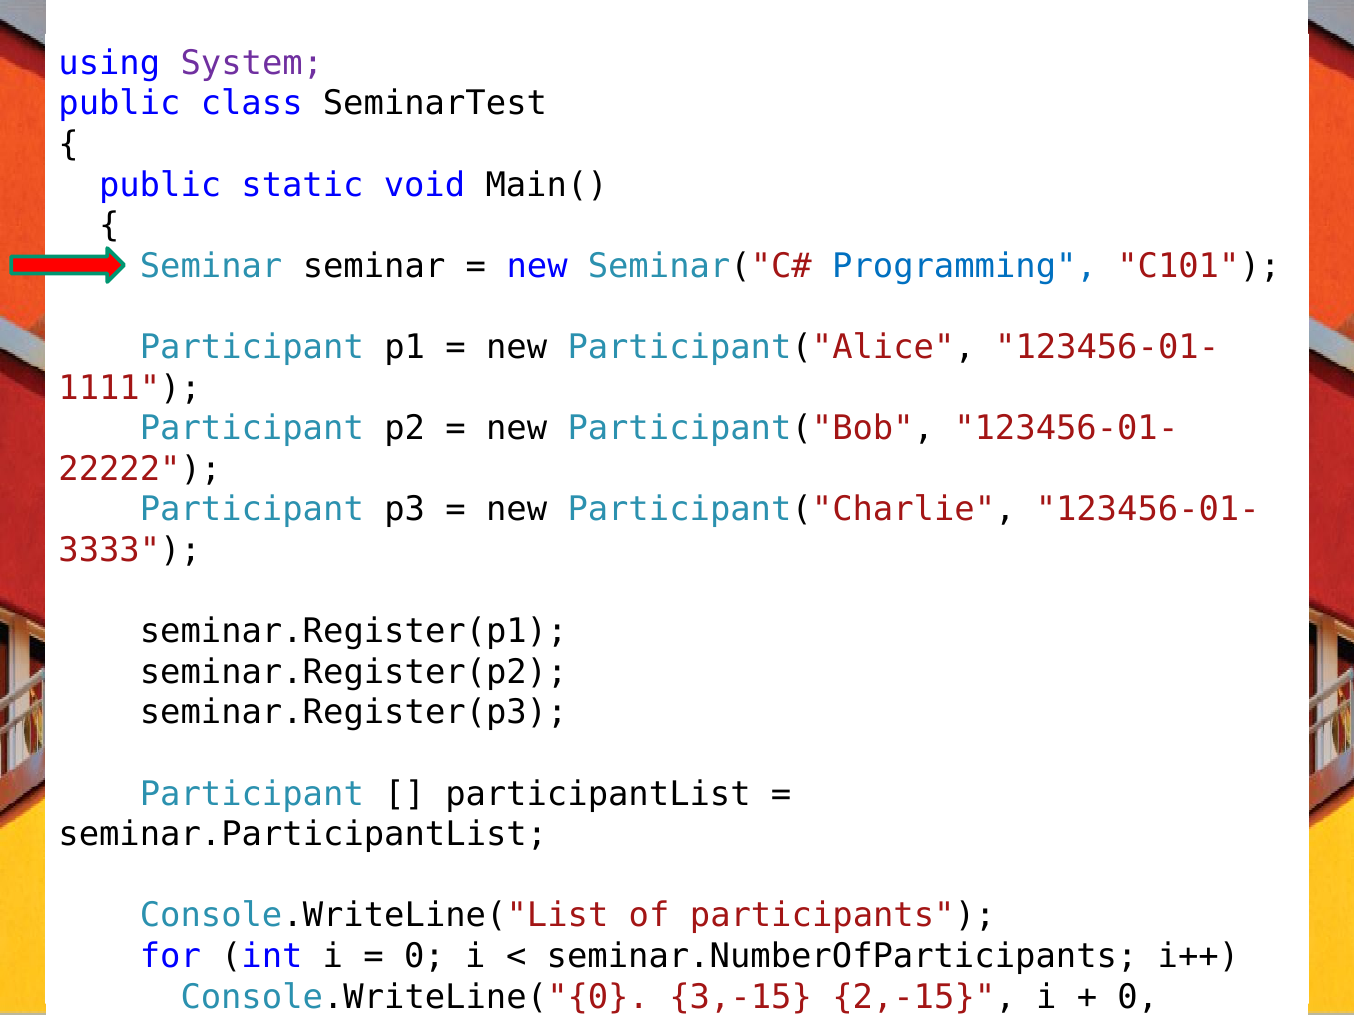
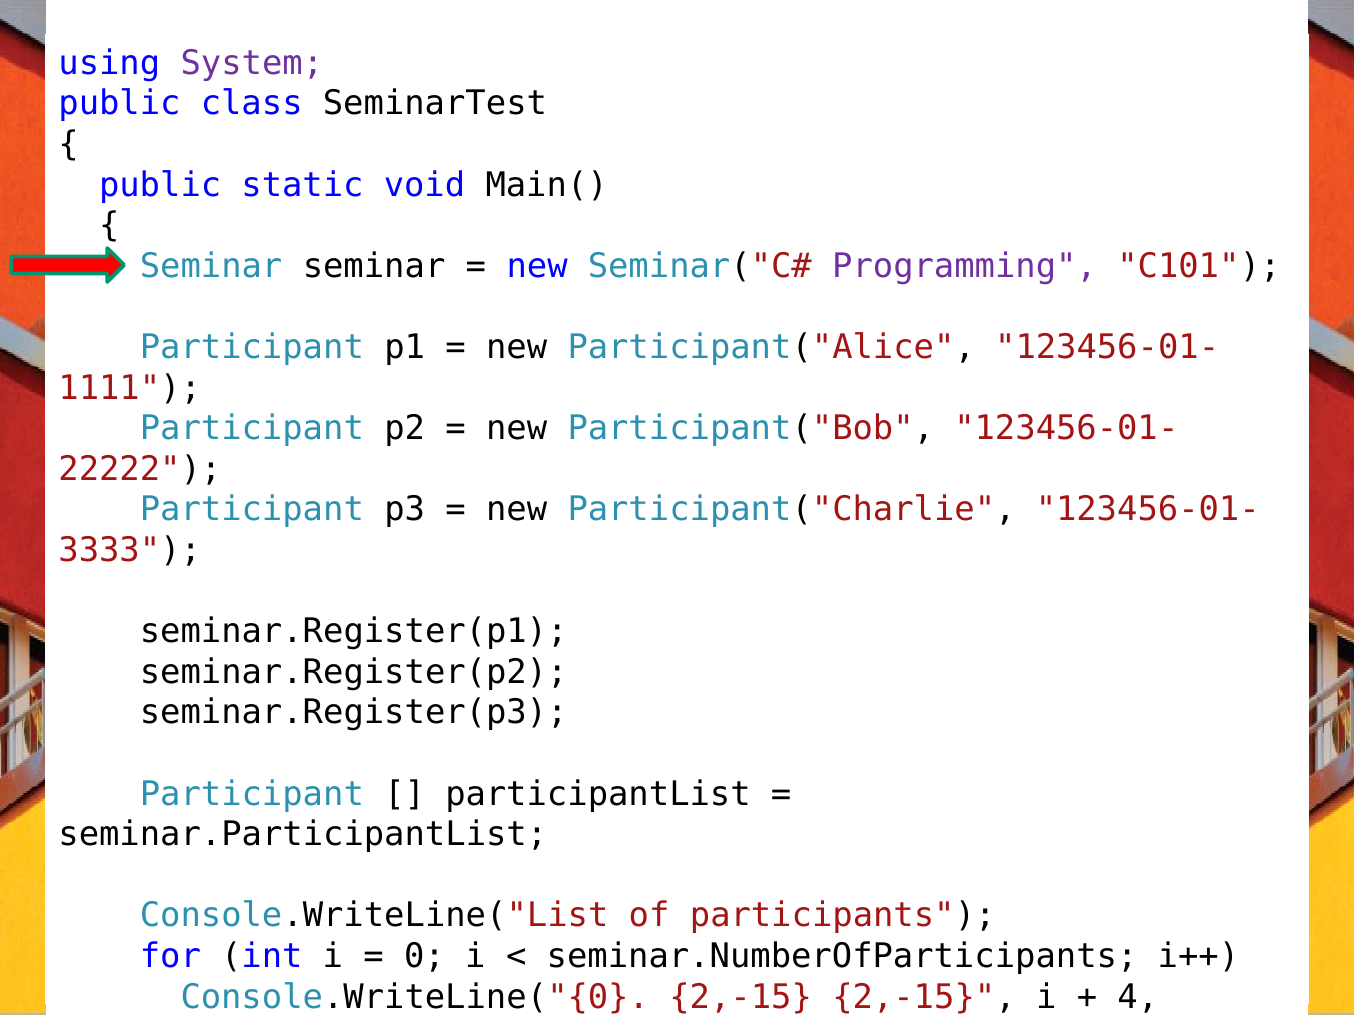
Programming at (965, 266) colour: blue -> purple
Console.WriteLine("{0 3,-15: 3,-15 -> 2,-15
0 at (1138, 997): 0 -> 4
